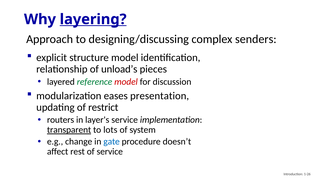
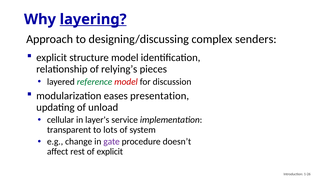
unload’s: unload’s -> relying’s
restrict: restrict -> unload
routers: routers -> cellular
transparent underline: present -> none
gate colour: blue -> purple
of service: service -> explicit
